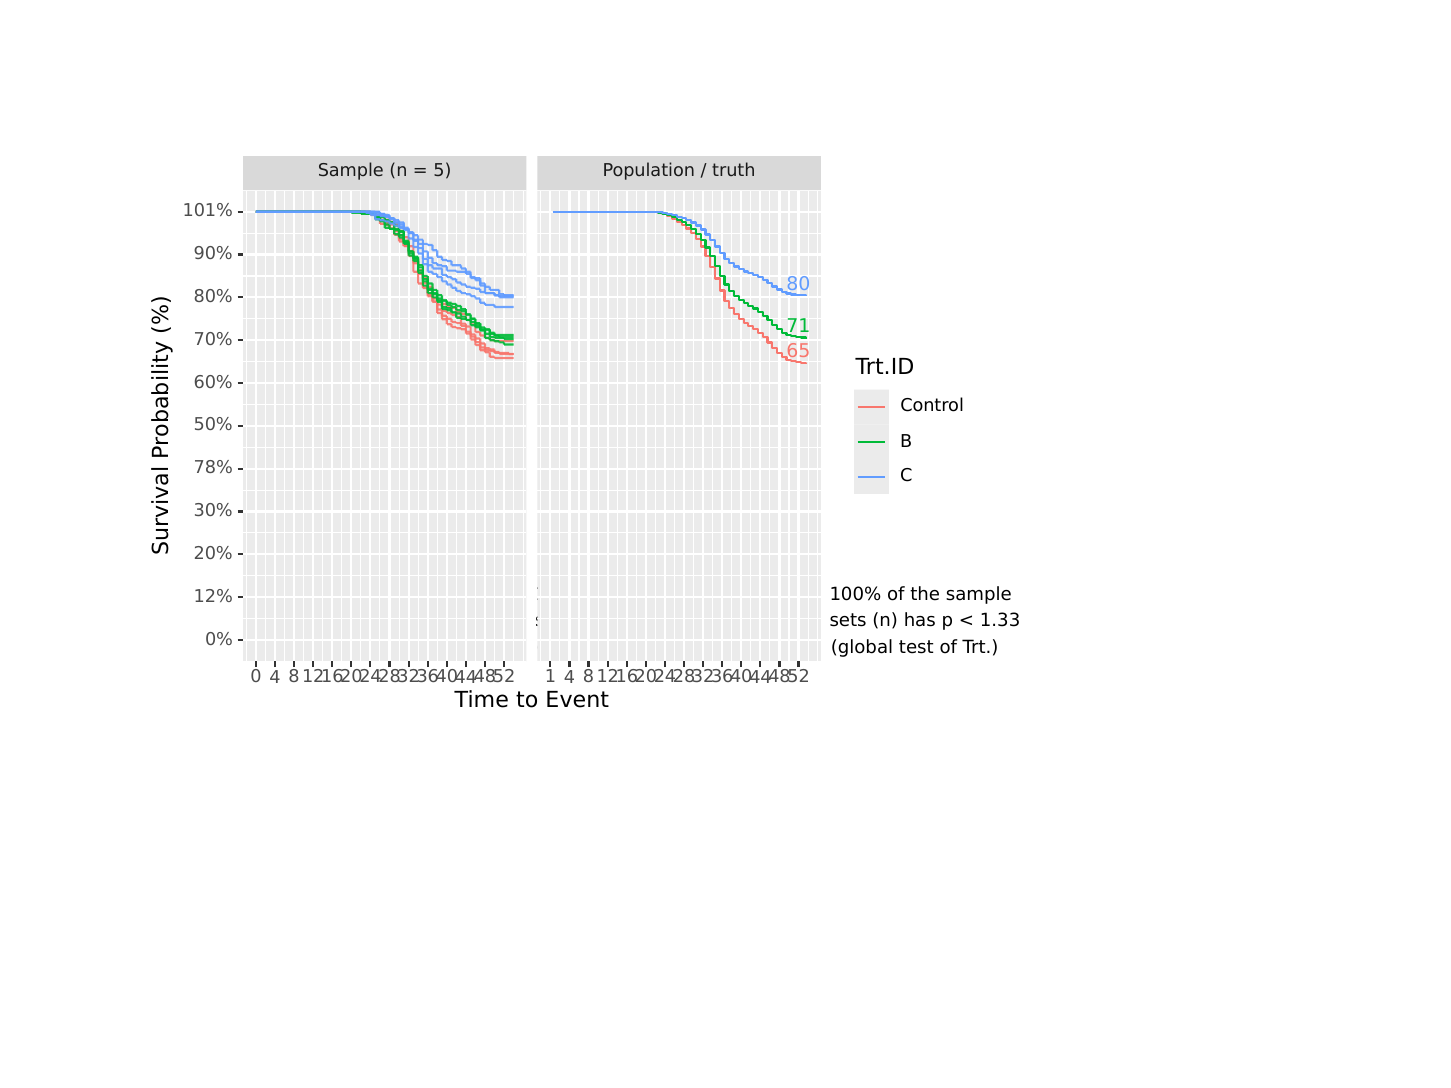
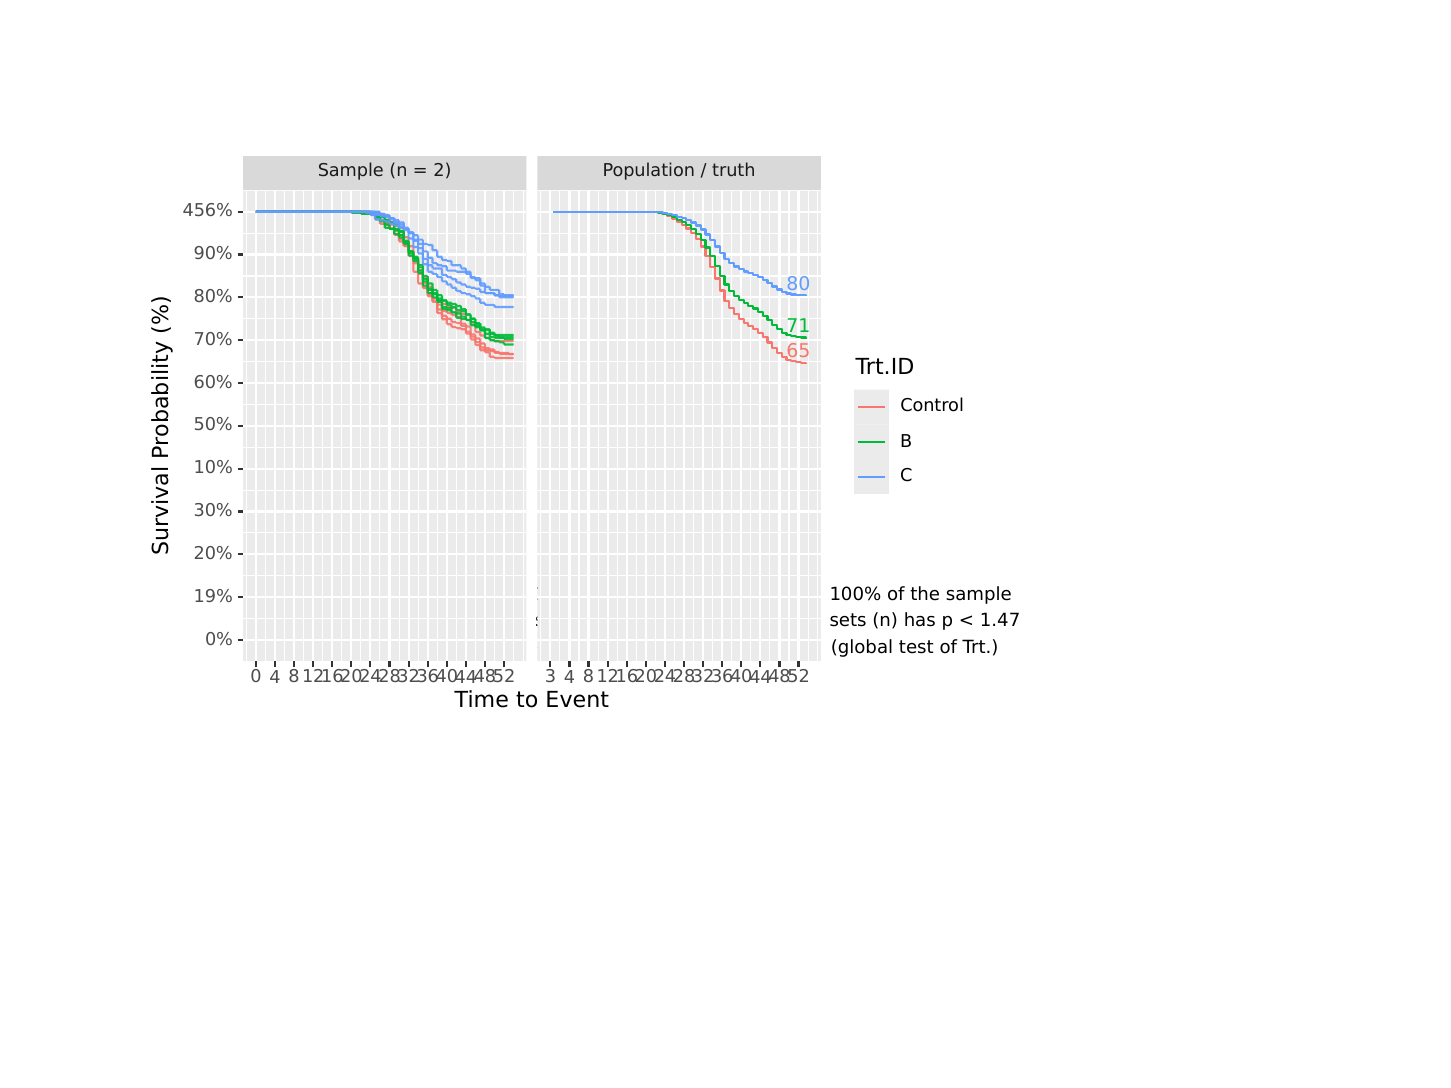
5: 5 -> 2
101%: 101% -> 456%
78%: 78% -> 10%
12%: 12% -> 19%
1.33: 1.33 -> 1.47
1: 1 -> 3
